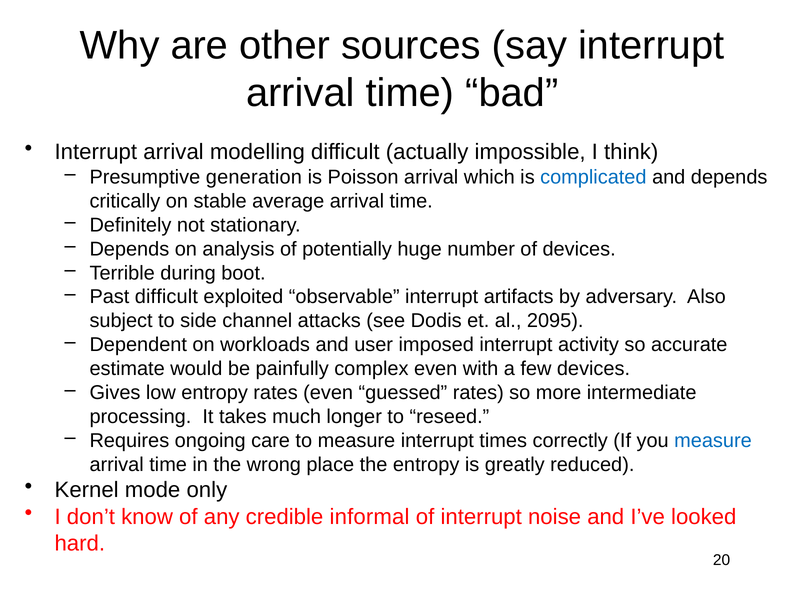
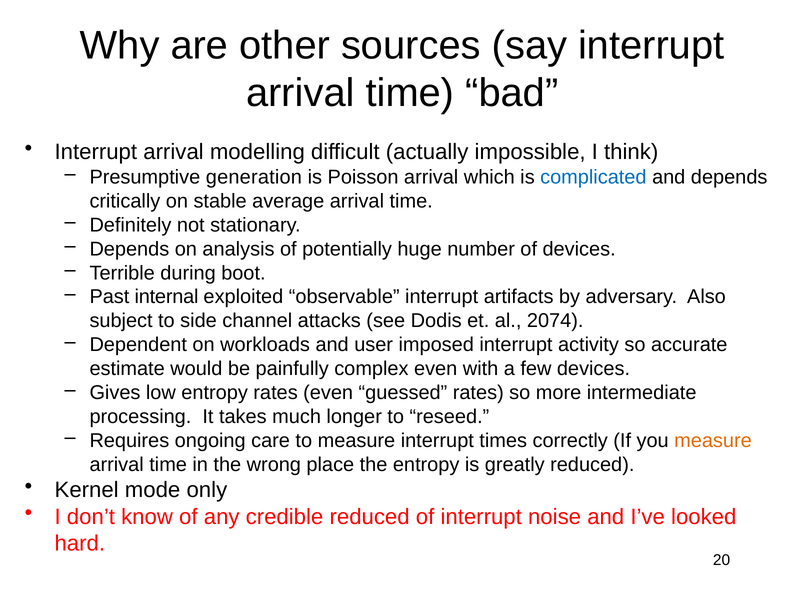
Past difficult: difficult -> internal
2095: 2095 -> 2074
measure at (713, 440) colour: blue -> orange
credible informal: informal -> reduced
